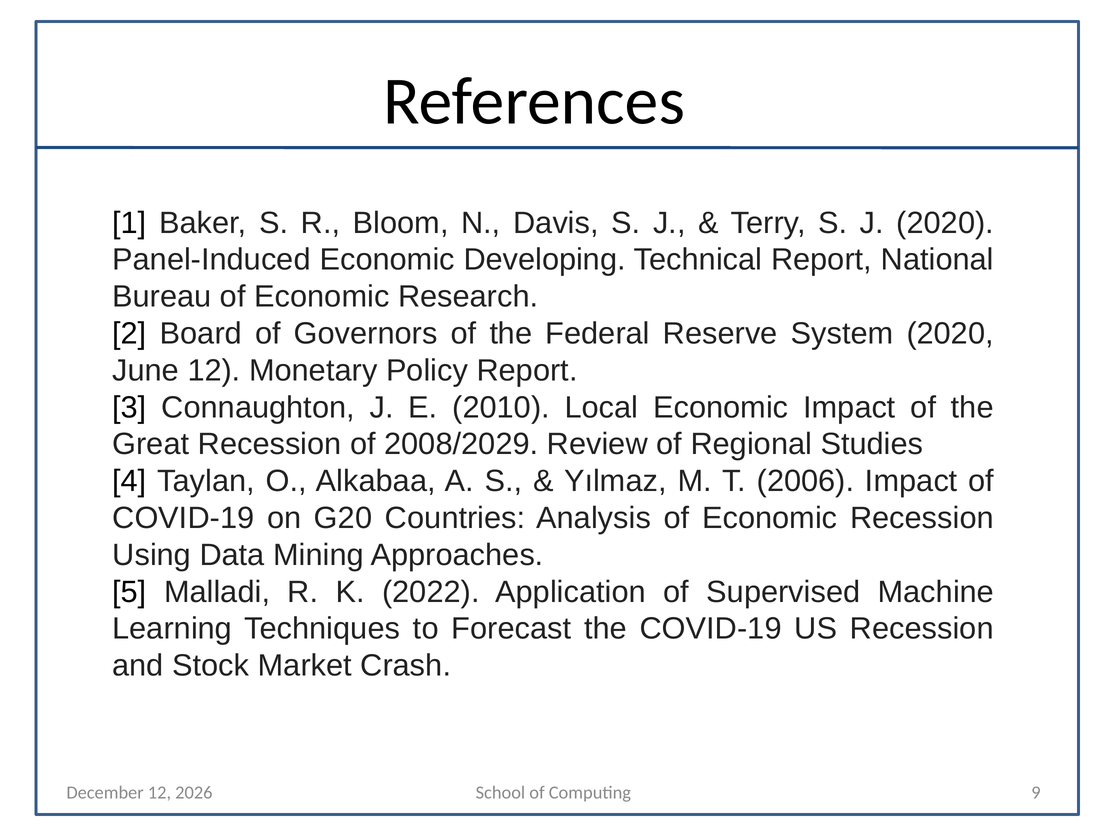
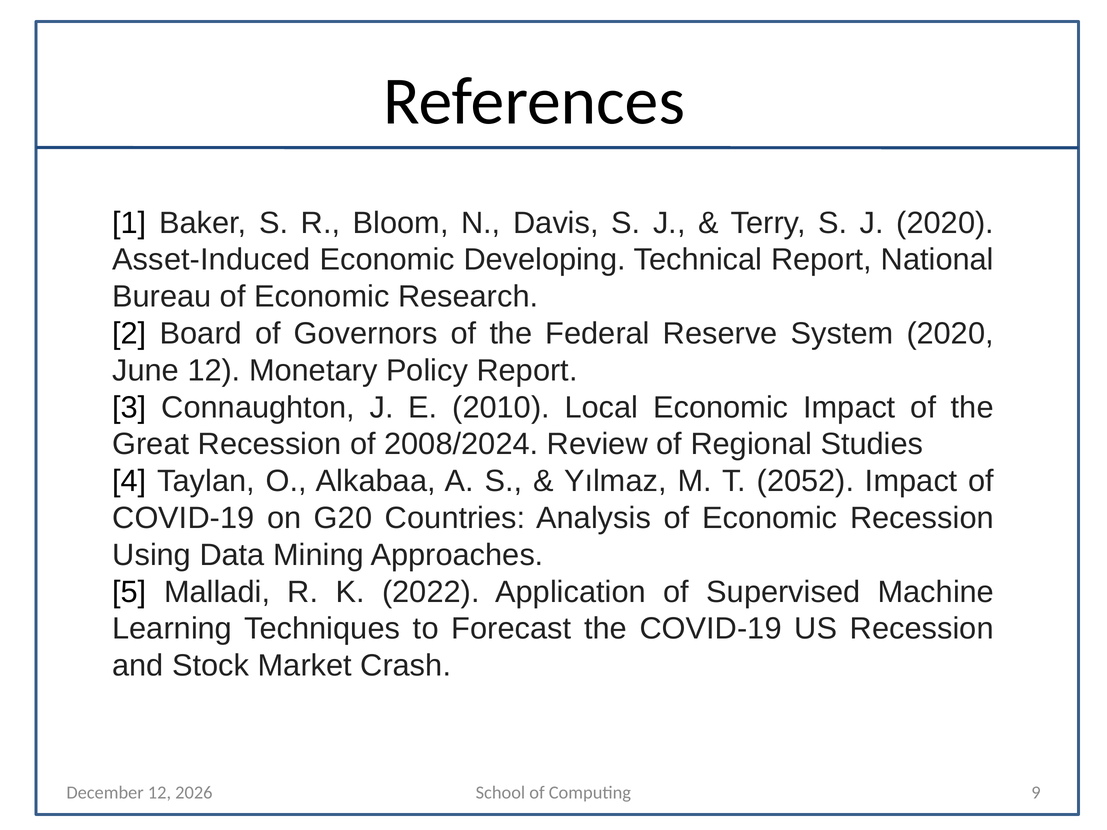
Panel-Induced: Panel-Induced -> Asset-Induced
2008/2029: 2008/2029 -> 2008/2024
2006: 2006 -> 2052
